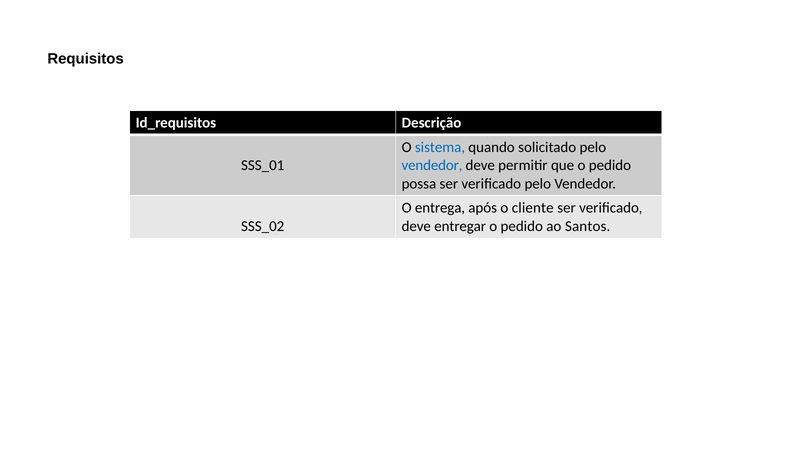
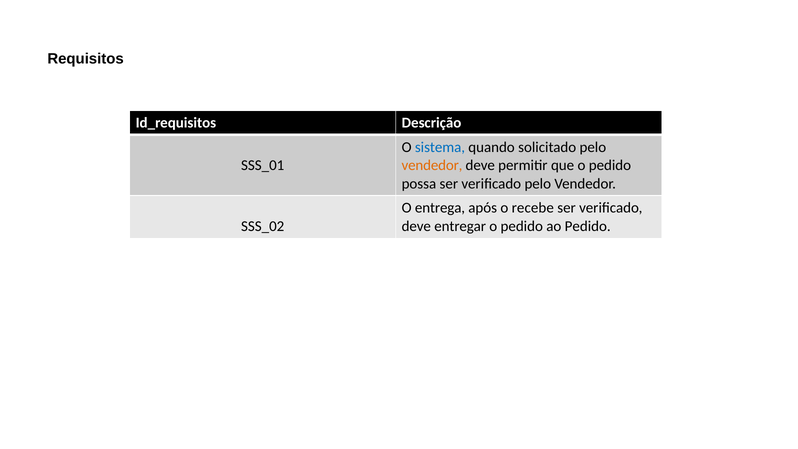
vendedor at (432, 165) colour: blue -> orange
cliente: cliente -> recebe
ao Santos: Santos -> Pedido
